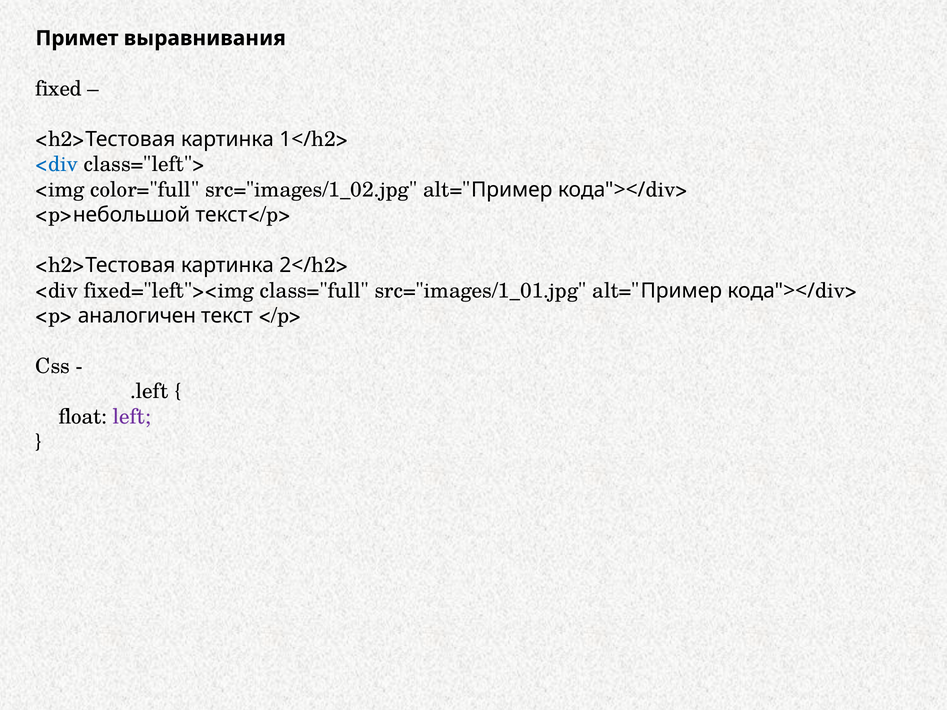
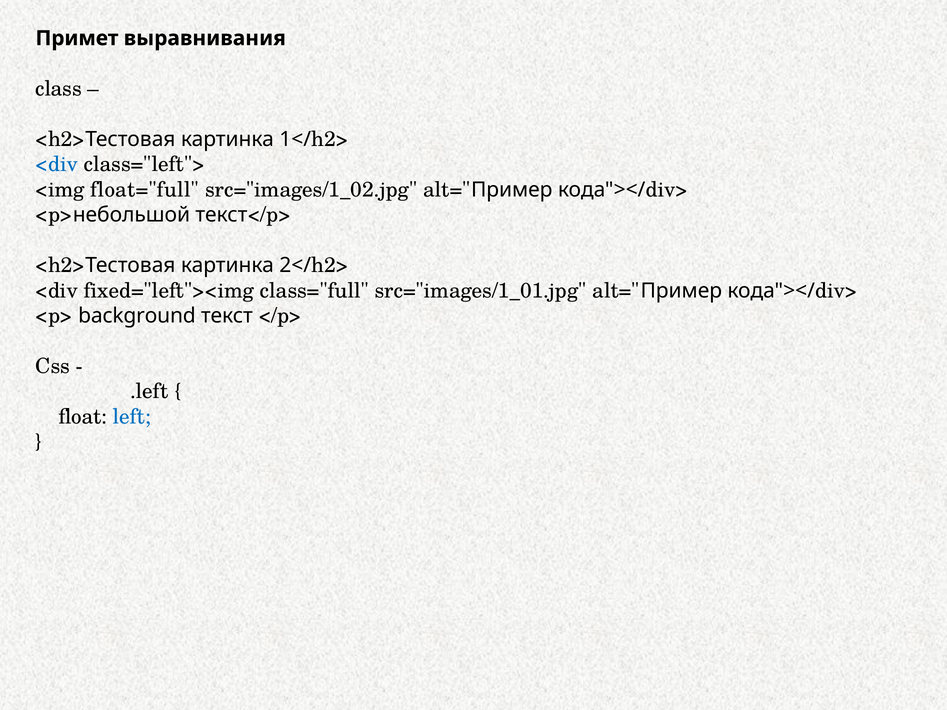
fixed: fixed -> class
color="full: color="full -> float="full
аналогичен: аналогичен -> background
left colour: purple -> blue
